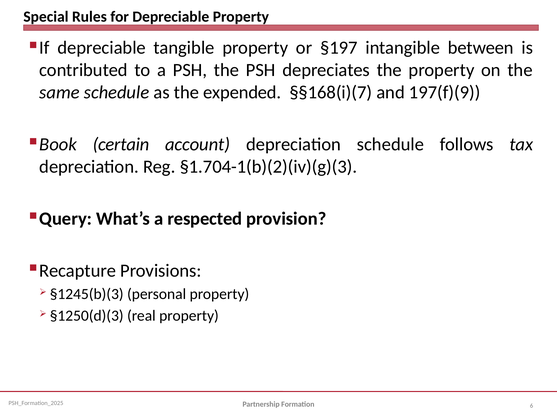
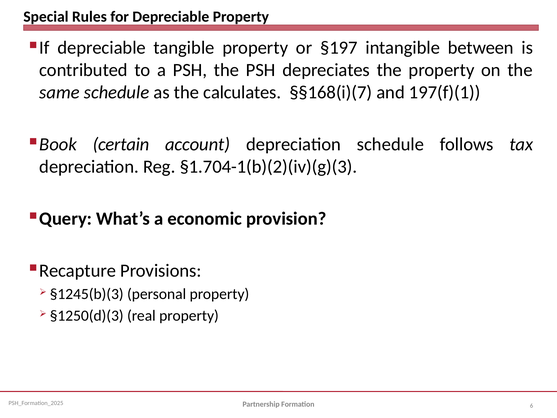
expended: expended -> calculates
197(f)(9: 197(f)(9 -> 197(f)(1
respected: respected -> economic
